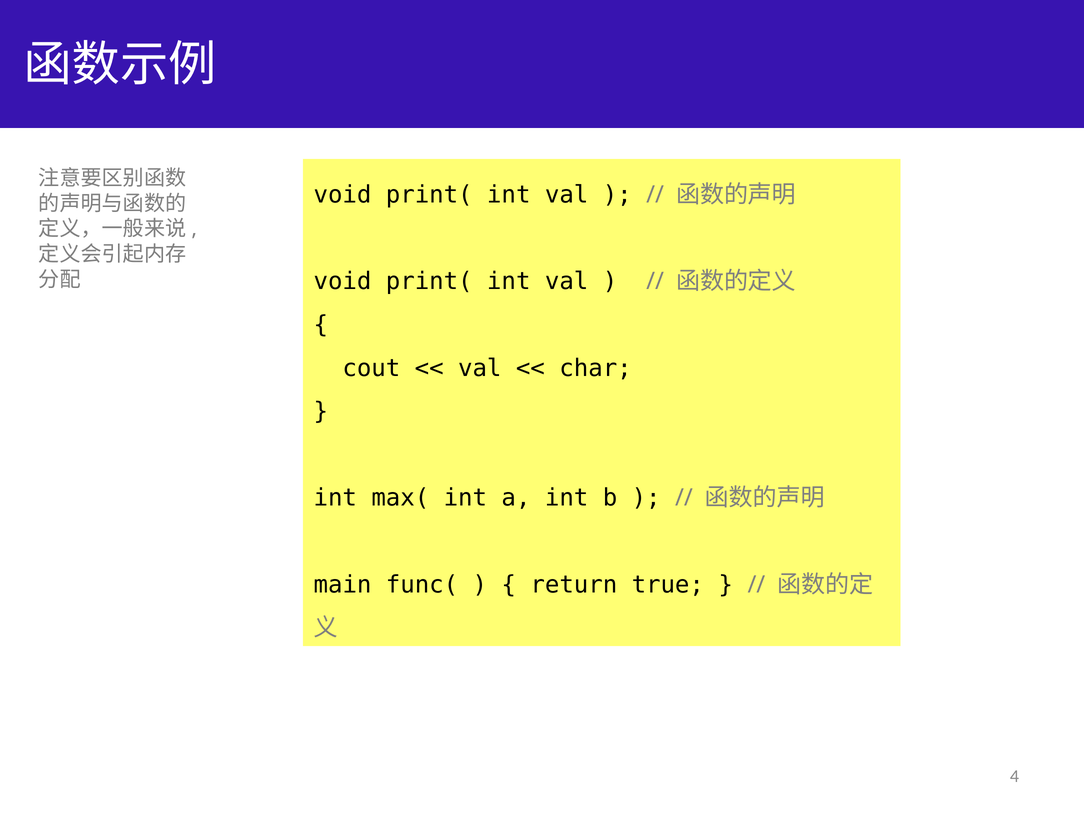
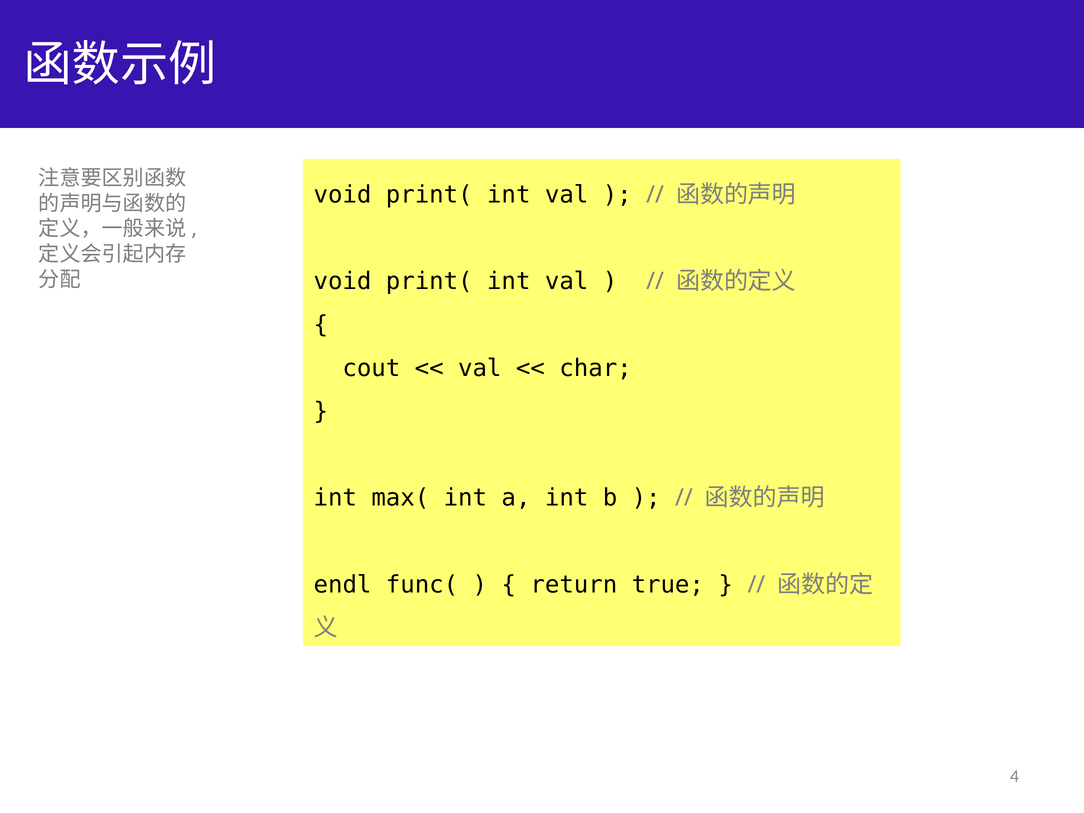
main: main -> endl
